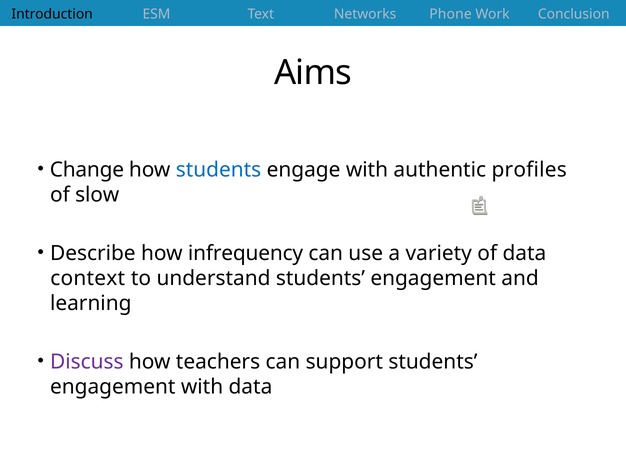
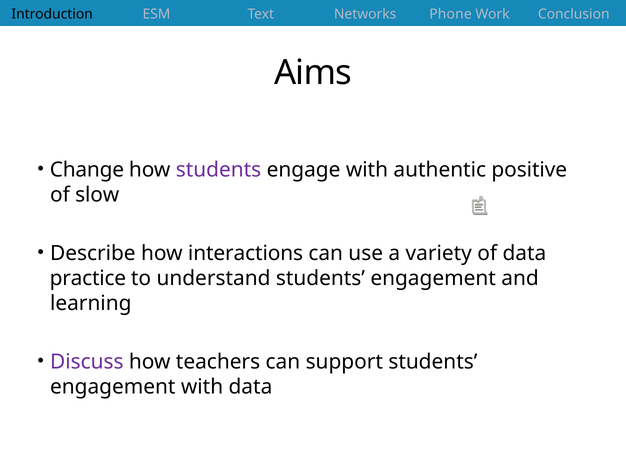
students at (219, 169) colour: blue -> purple
profiles: profiles -> positive
infrequency: infrequency -> interactions
context: context -> practice
